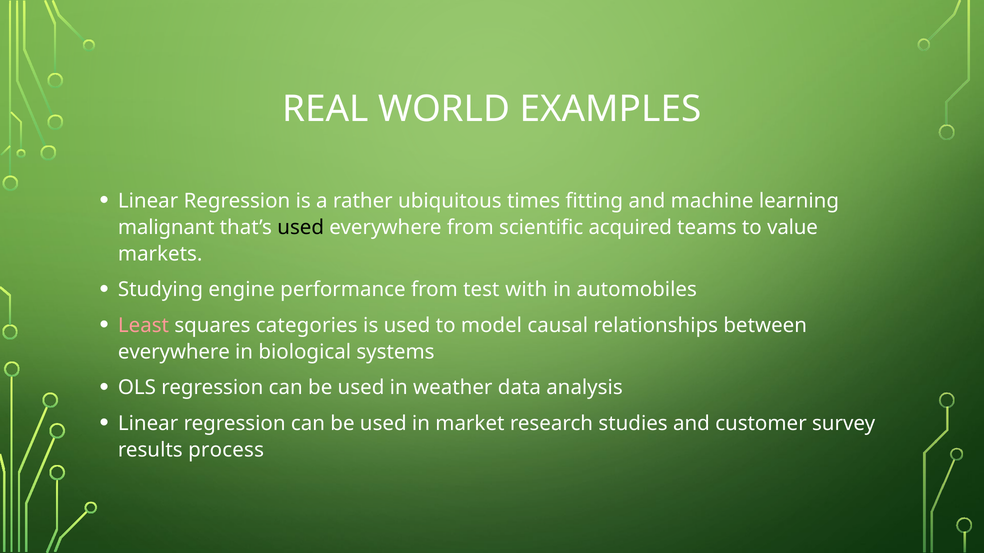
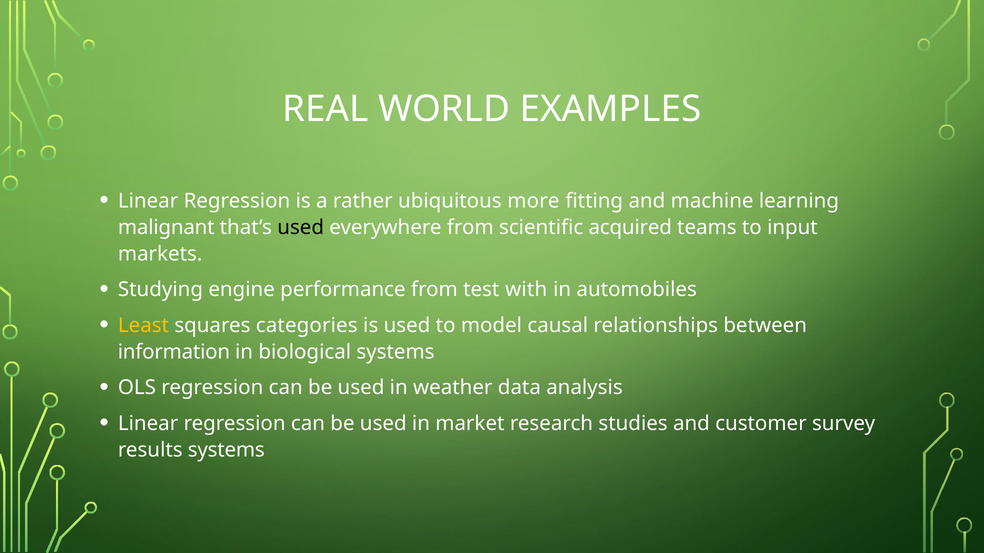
times: times -> more
value: value -> input
Least colour: pink -> yellow
everywhere at (174, 352): everywhere -> information
results process: process -> systems
